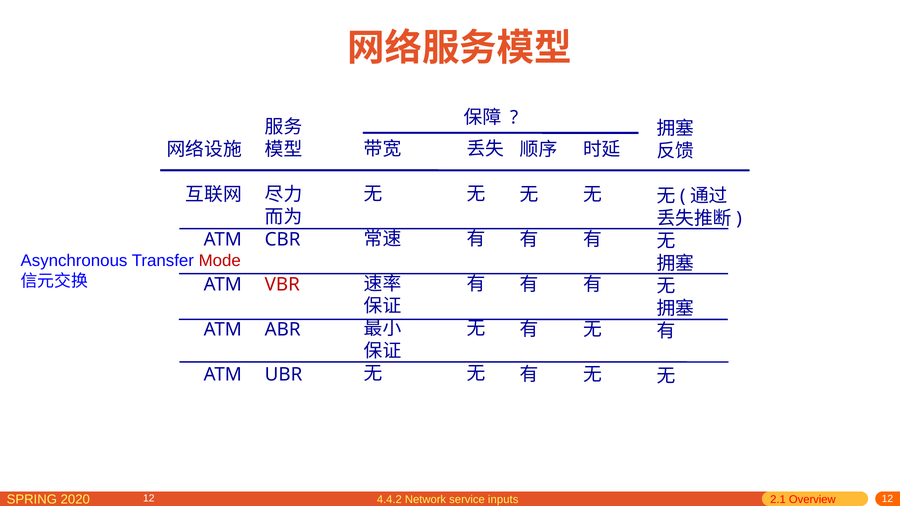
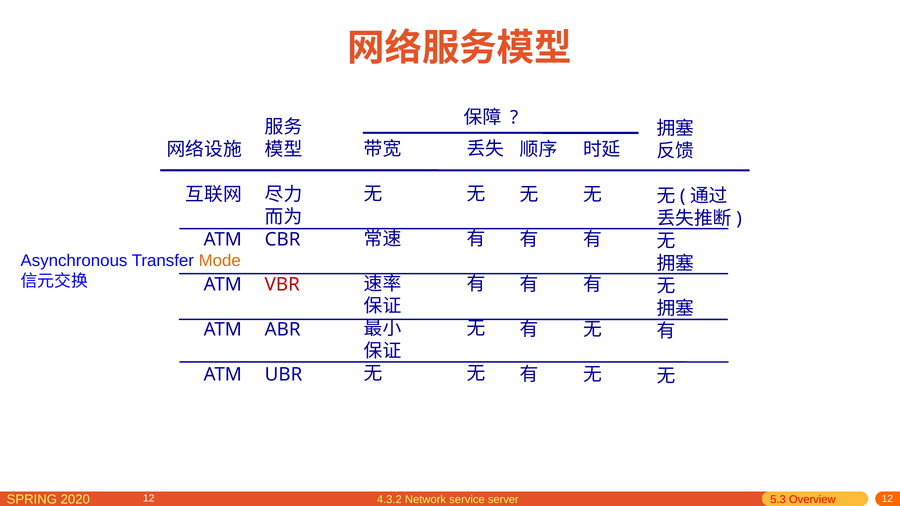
Mode colour: red -> orange
4.4.2: 4.4.2 -> 4.3.2
inputs: inputs -> server
2.1: 2.1 -> 5.3
